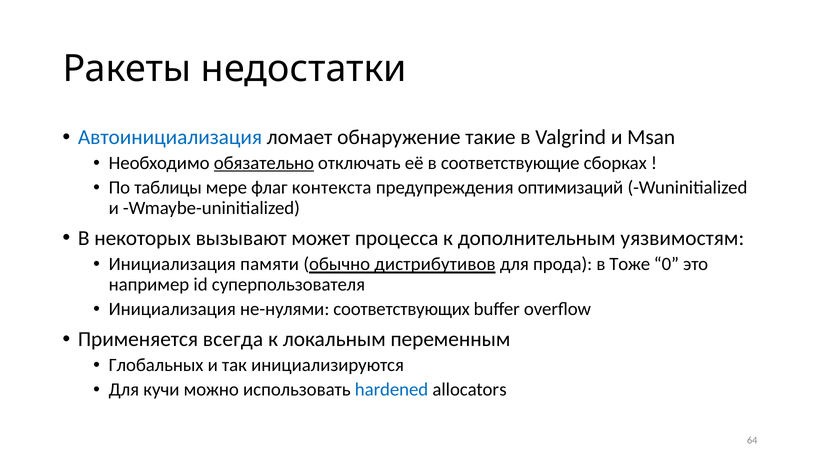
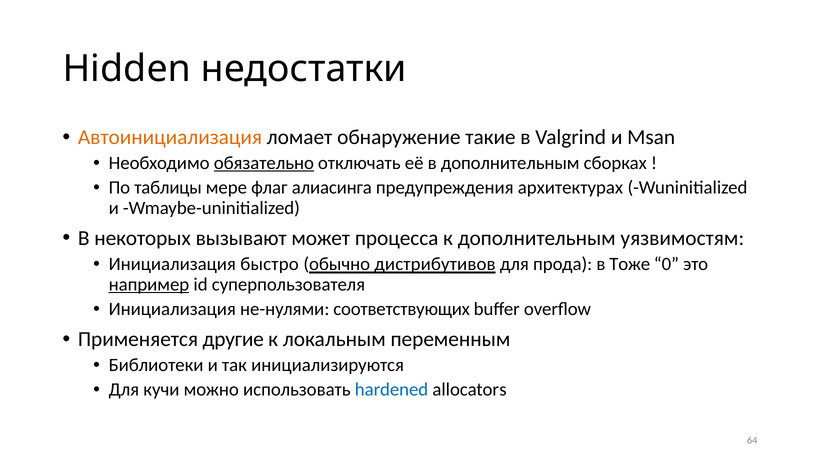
Ракеты: Ракеты -> Hidden
Автоинициализация colour: blue -> orange
в соответствующие: соответствующие -> дополнительным
контекста: контекста -> алиасинга
оптимизаций: оптимизаций -> архитектурах
памяти: памяти -> быстро
например underline: none -> present
всегда: всегда -> другие
Глобальных: Глобальных -> Библиотеки
